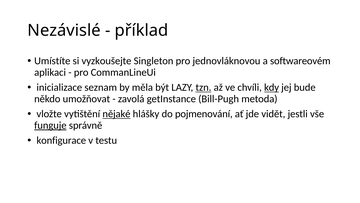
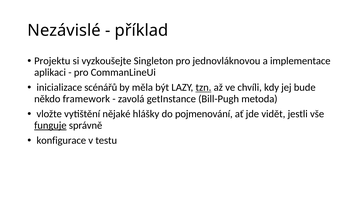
Umístíte: Umístíte -> Projektu
softwareovém: softwareovém -> implementace
seznam: seznam -> scénářů
kdy underline: present -> none
umožňovat: umožňovat -> framework
nějaké underline: present -> none
